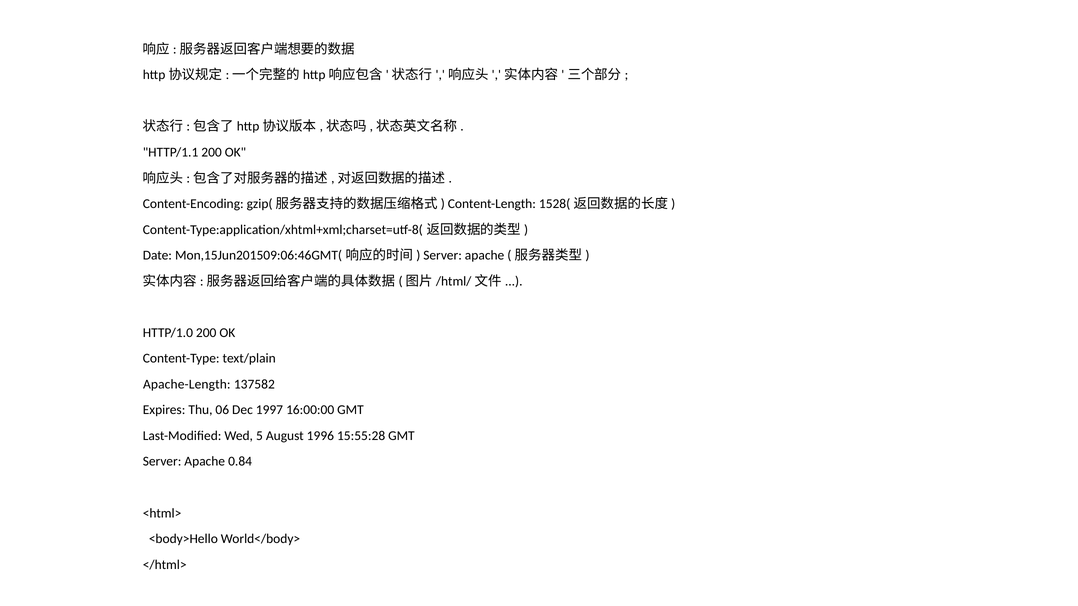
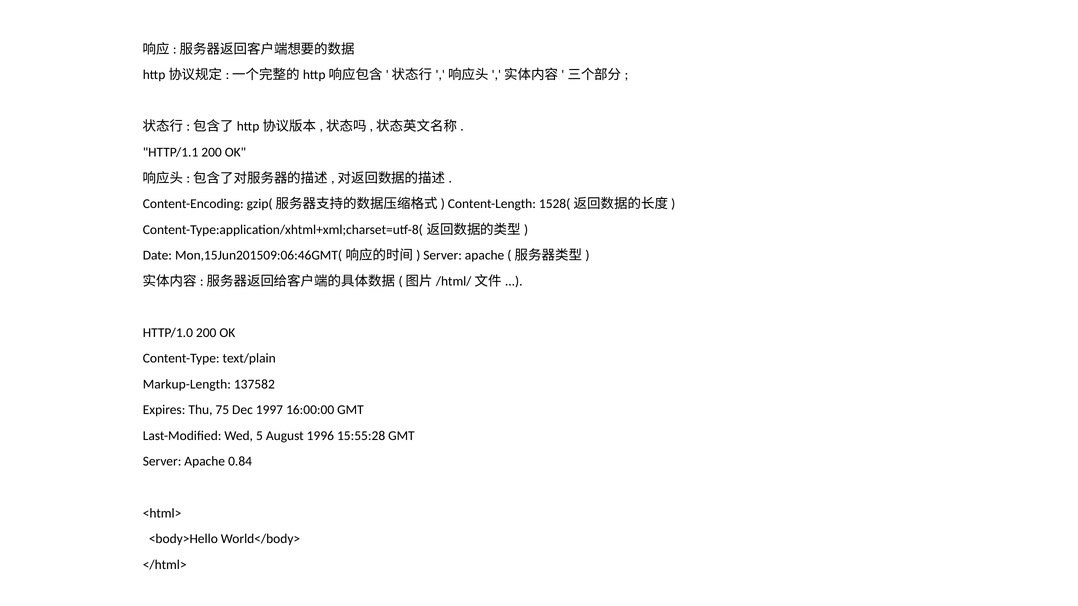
Apache-Length: Apache-Length -> Markup-Length
06: 06 -> 75
